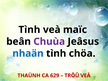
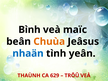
Tình at (29, 30): Tình -> Bình
Chuùa colour: purple -> orange
chöa: chöa -> yeân
